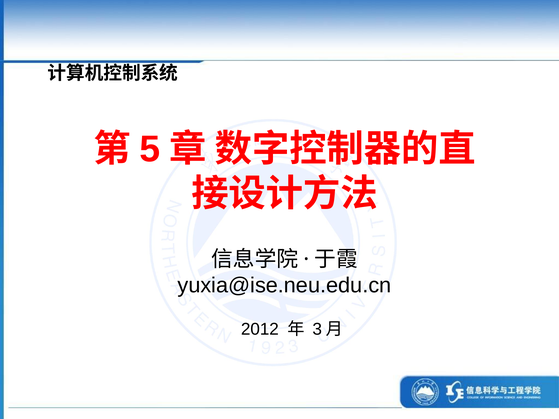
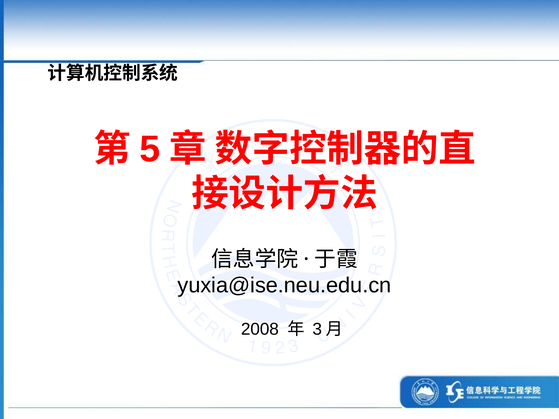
2012: 2012 -> 2008
